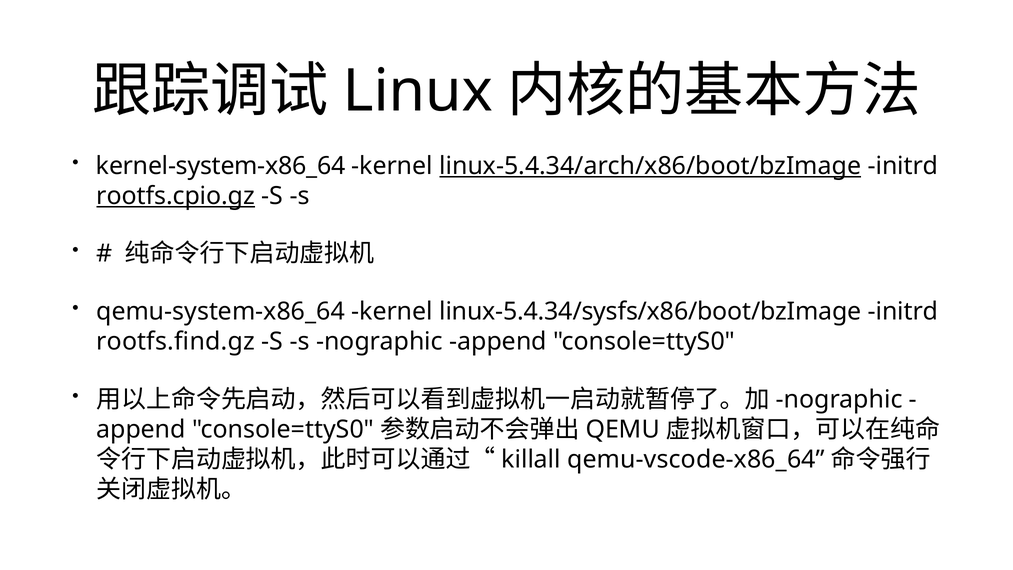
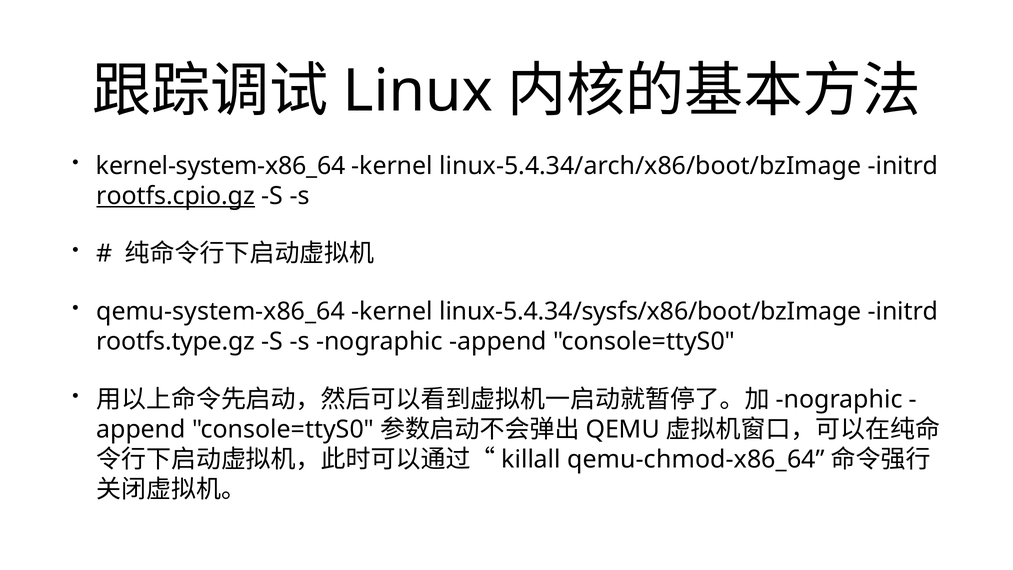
linux-5.4.34/arch/x86/boot/bzImage underline: present -> none
rootfs.find.gz: rootfs.find.gz -> rootfs.type.gz
qemu-vscode-x86_64: qemu-vscode-x86_64 -> qemu-chmod-x86_64
